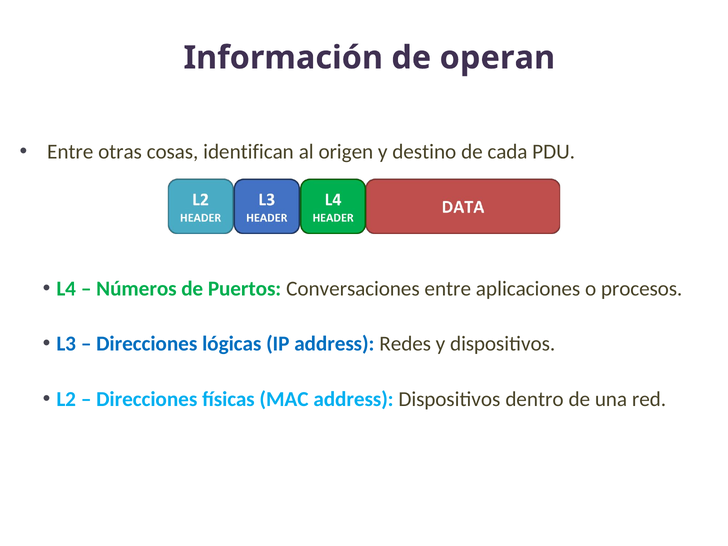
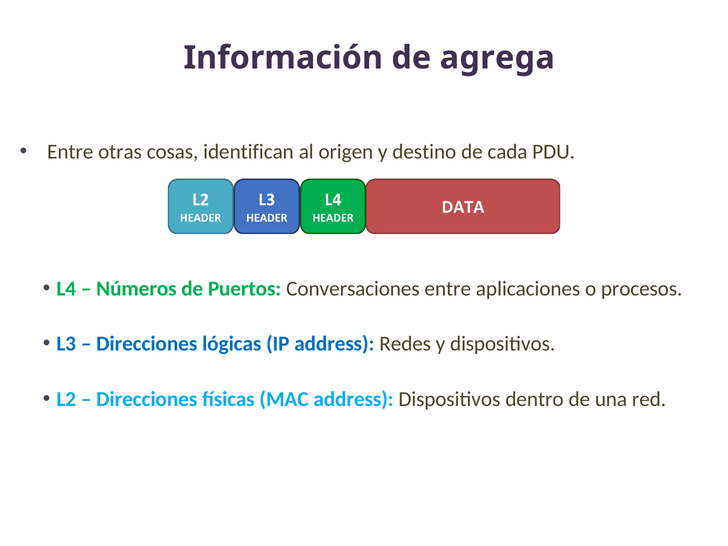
operan: operan -> agrega
